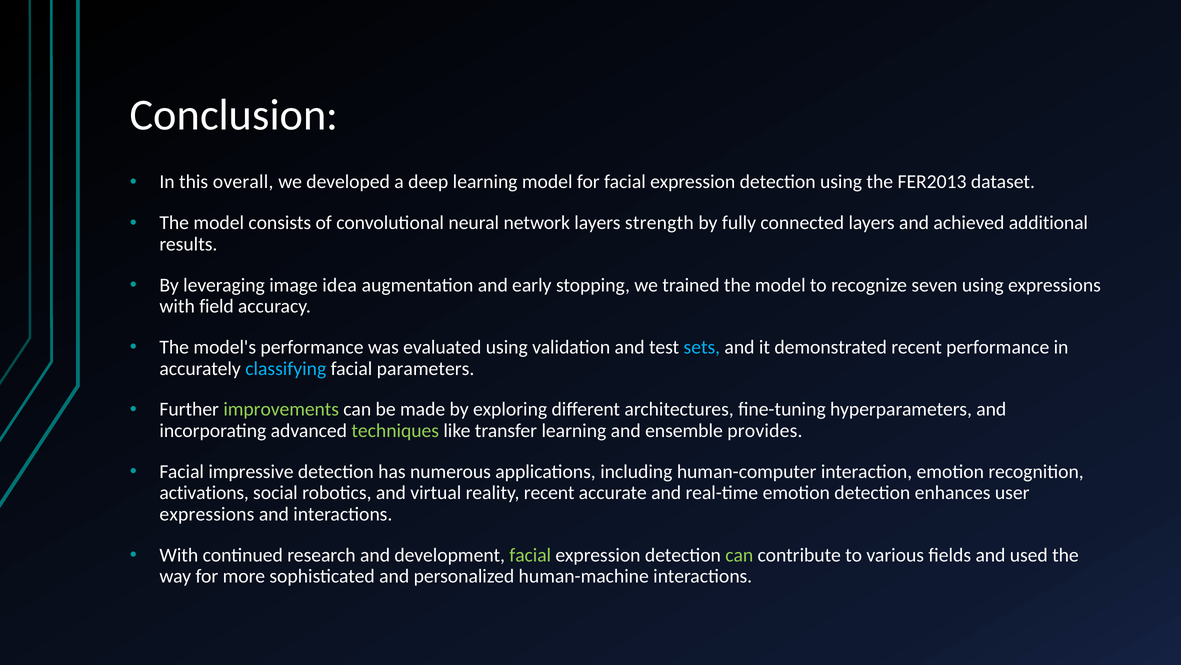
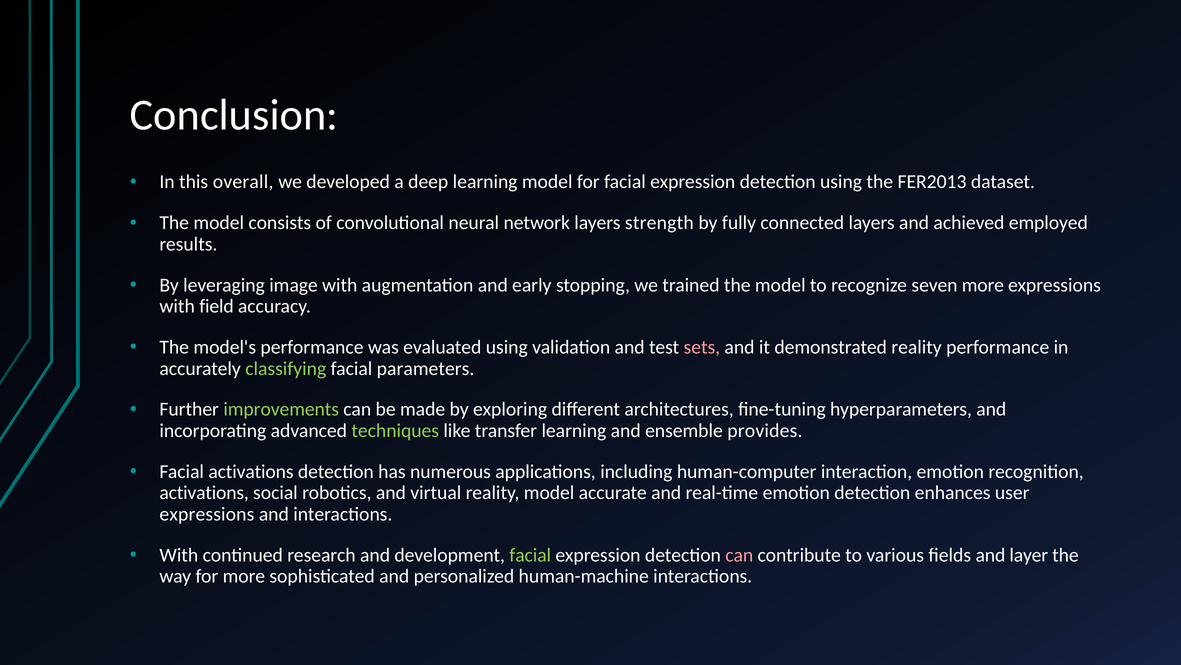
additional: additional -> employed
image idea: idea -> with
seven using: using -> more
sets colour: light blue -> pink
demonstrated recent: recent -> reality
classifying colour: light blue -> light green
Facial impressive: impressive -> activations
reality recent: recent -> model
can at (739, 555) colour: light green -> pink
used: used -> layer
